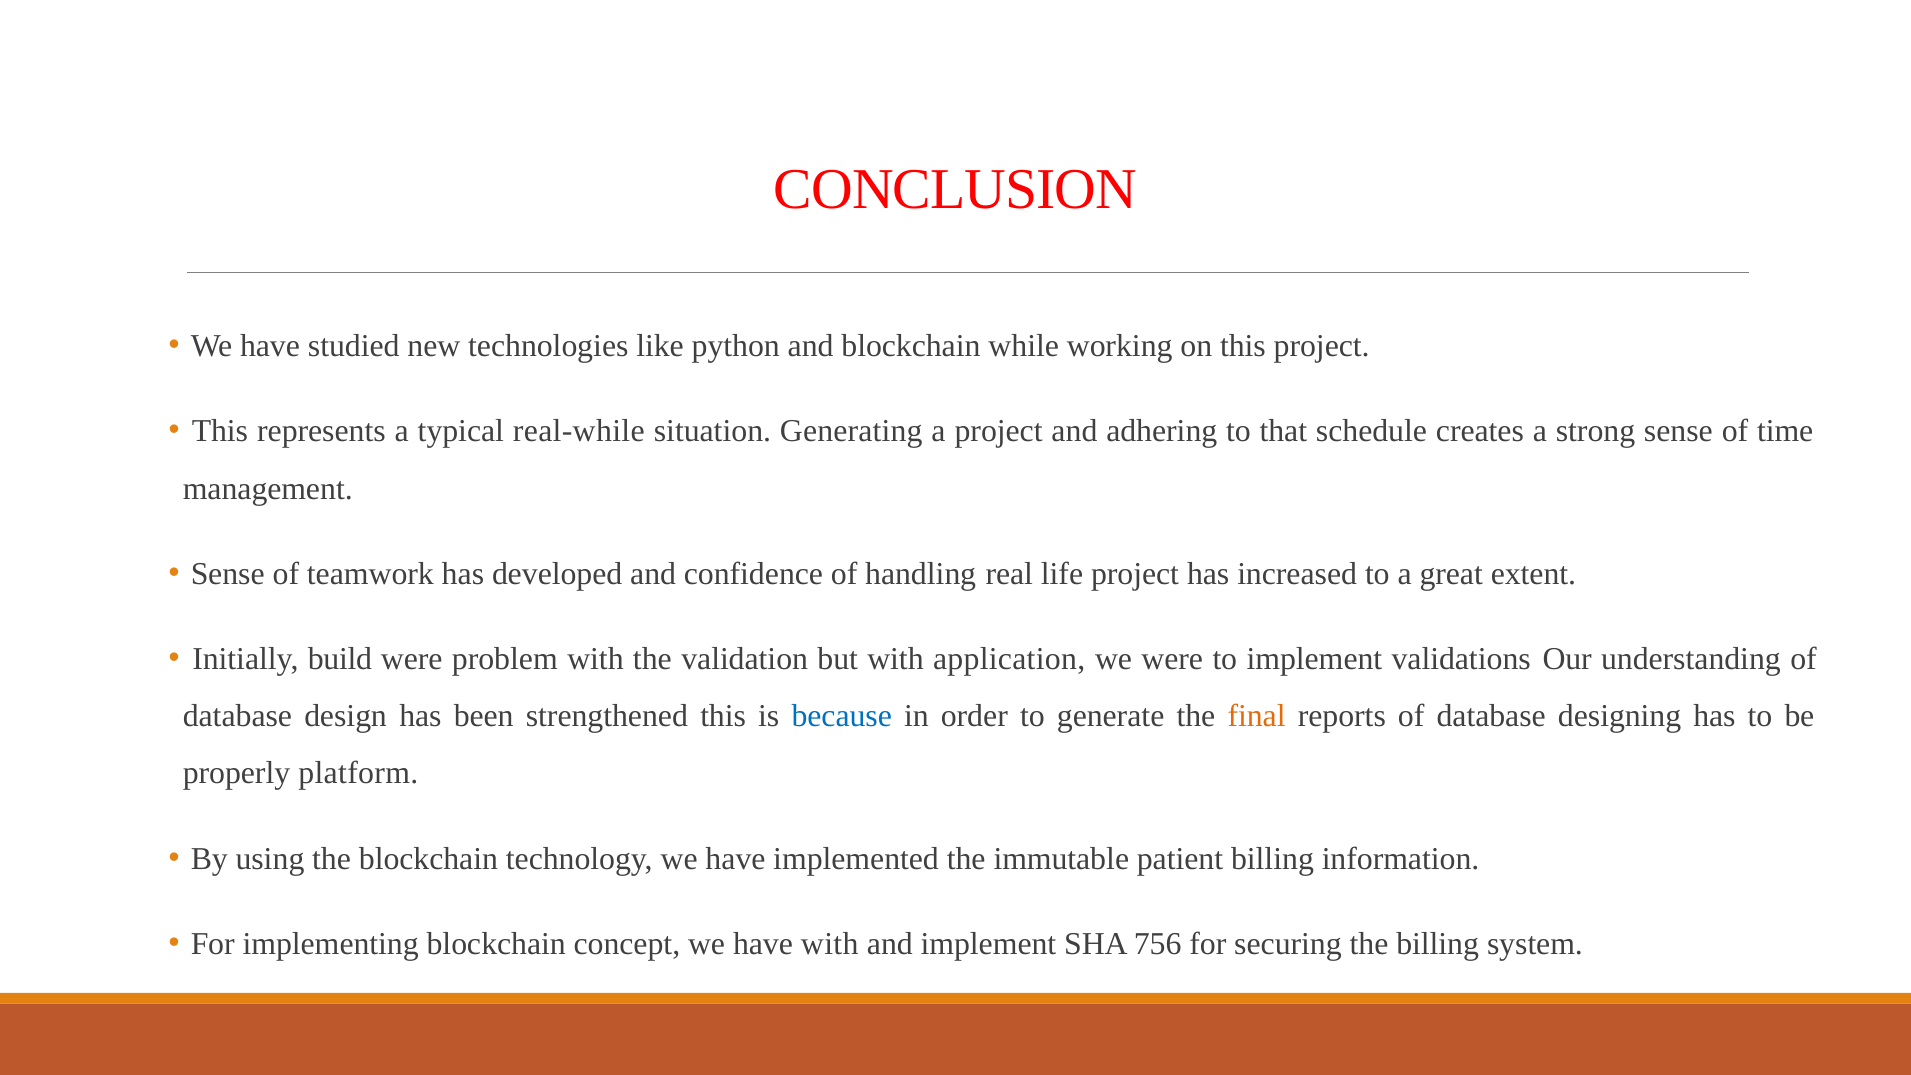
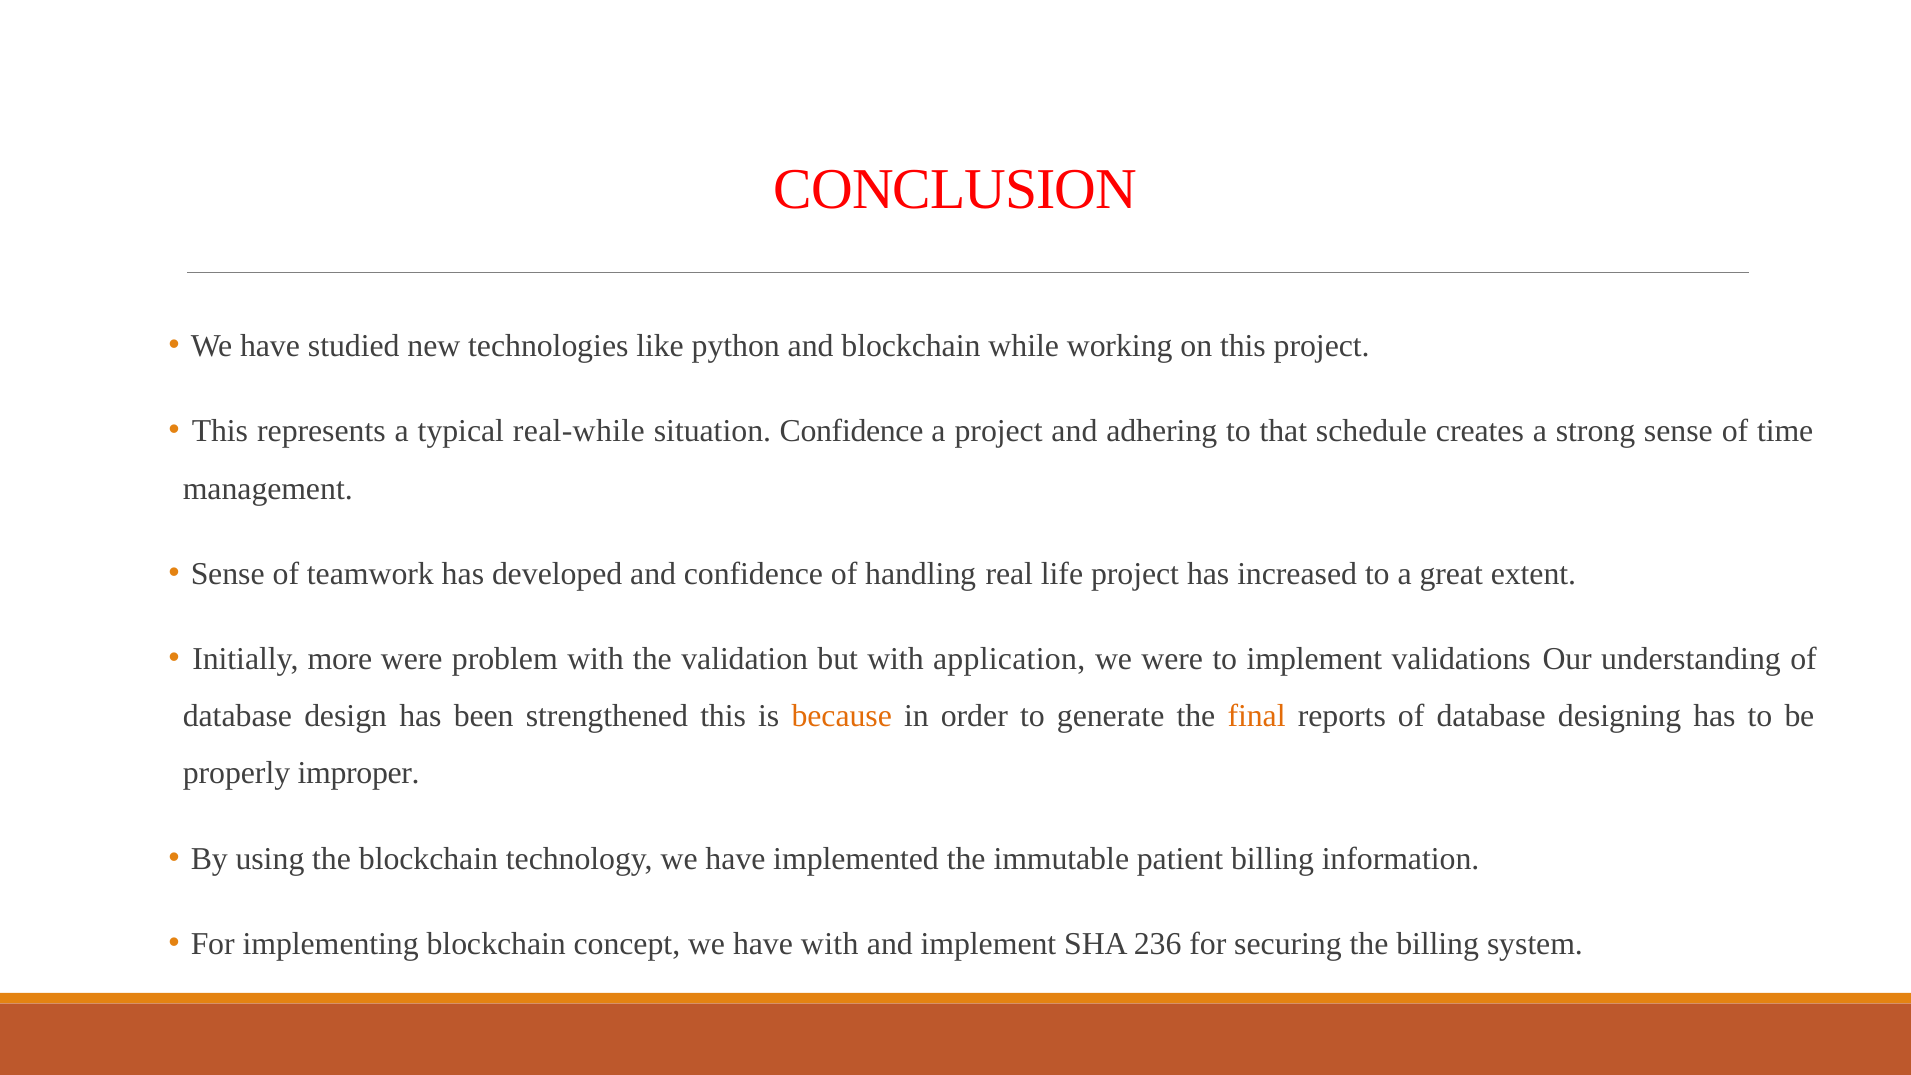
situation Generating: Generating -> Confidence
build: build -> more
because colour: blue -> orange
platform: platform -> improper
756: 756 -> 236
